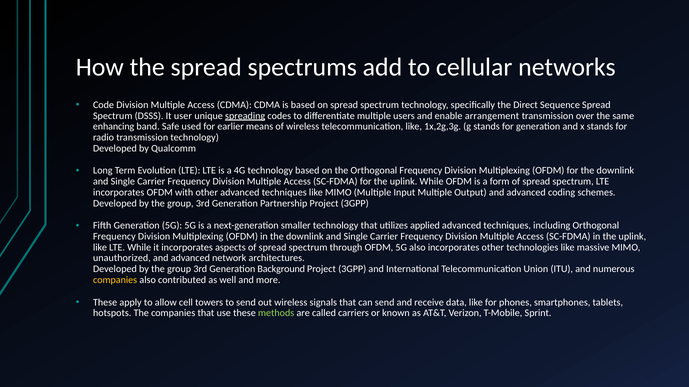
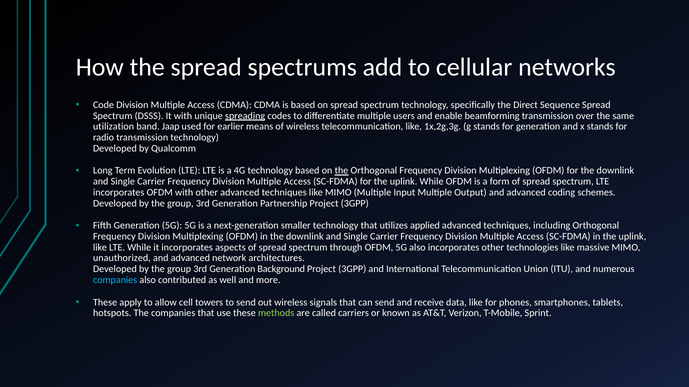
It user: user -> with
arrangement: arrangement -> beamforming
enhancing: enhancing -> utilization
Safe: Safe -> Jaap
the at (342, 171) underline: none -> present
companies at (115, 280) colour: yellow -> light blue
